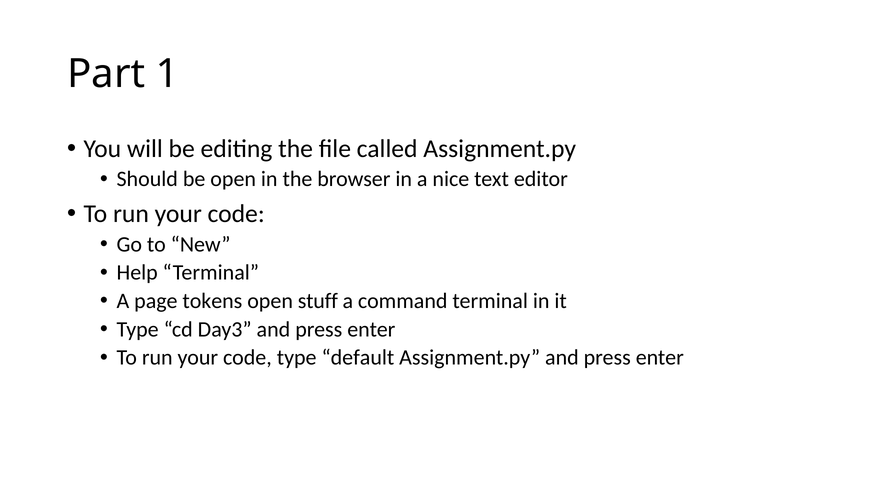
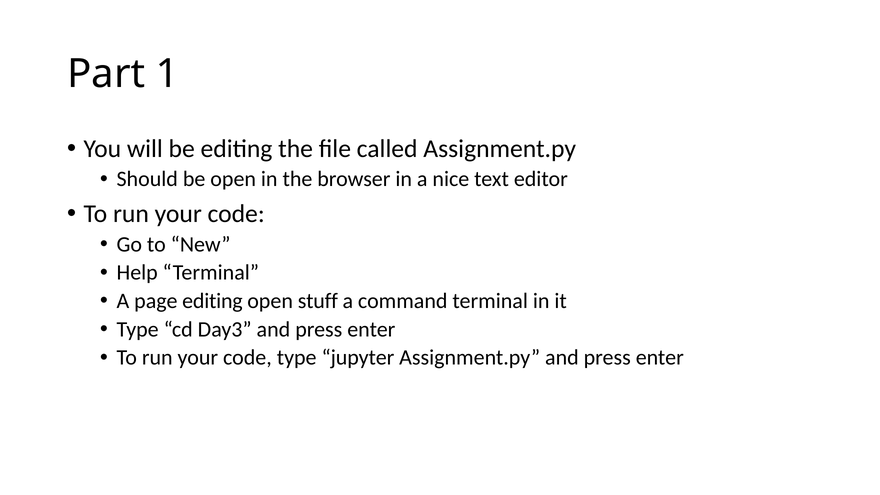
page tokens: tokens -> editing
default: default -> jupyter
